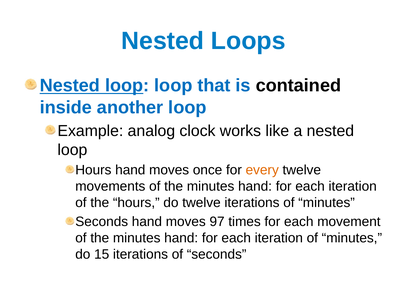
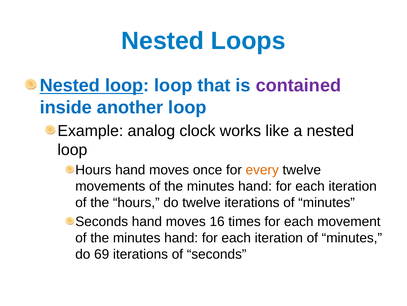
contained colour: black -> purple
97: 97 -> 16
15: 15 -> 69
